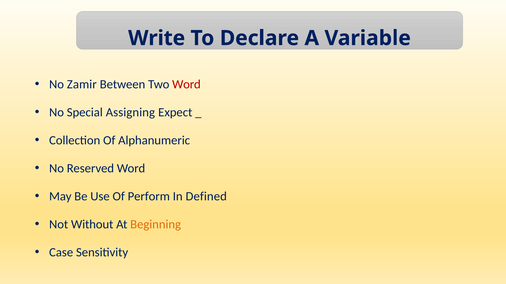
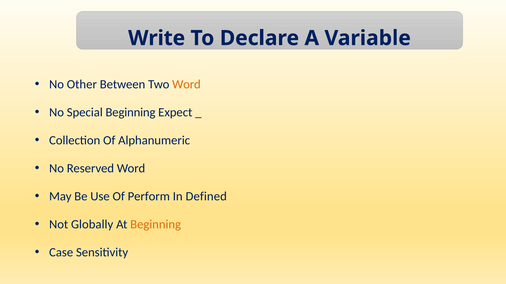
Zamir: Zamir -> Other
Word at (186, 85) colour: red -> orange
Special Assigning: Assigning -> Beginning
Without: Without -> Globally
